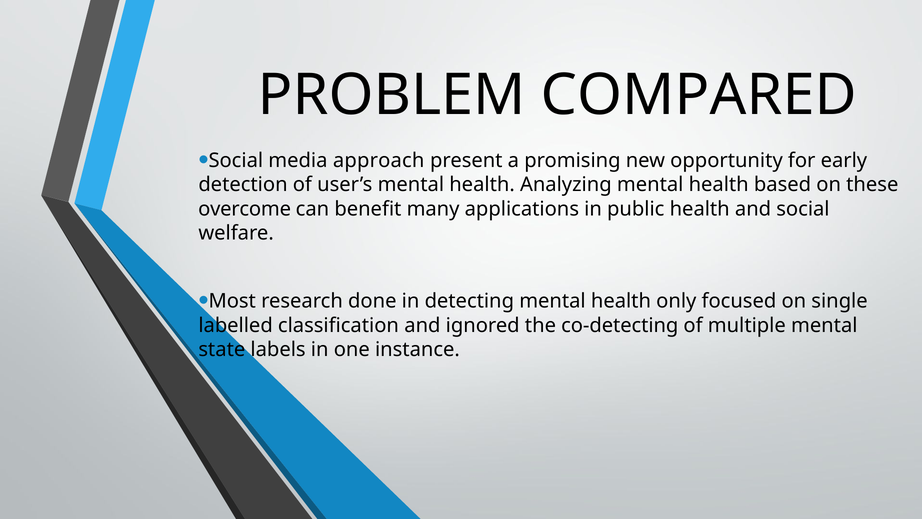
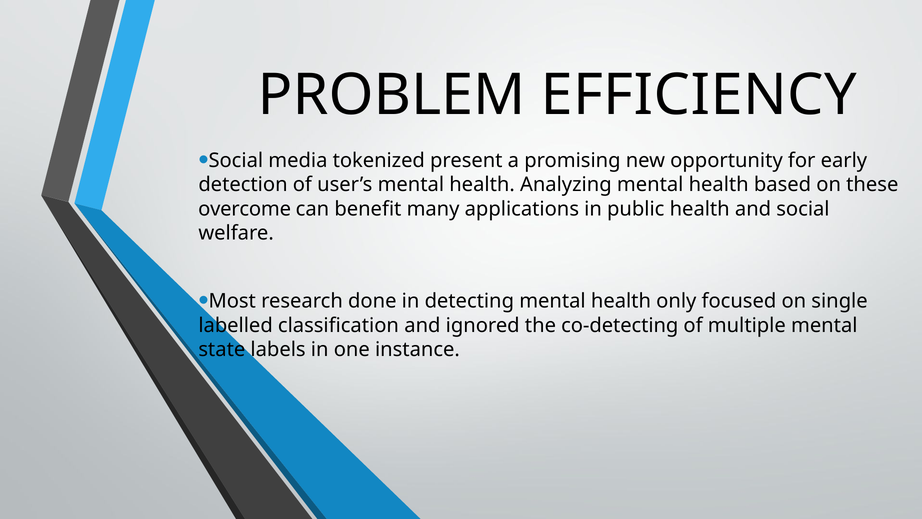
COMPARED: COMPARED -> EFFICIENCY
approach: approach -> tokenized
